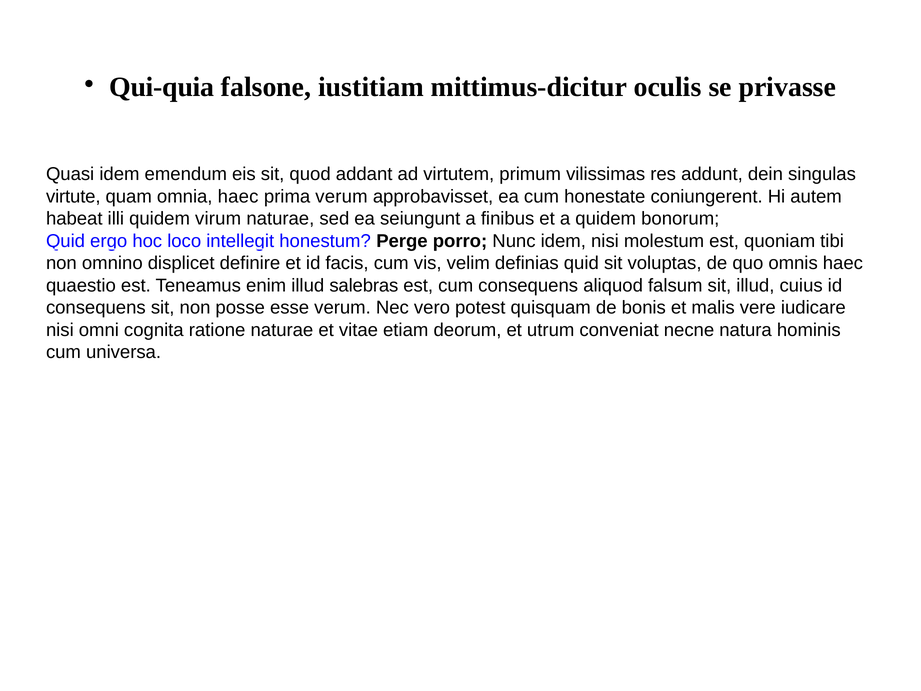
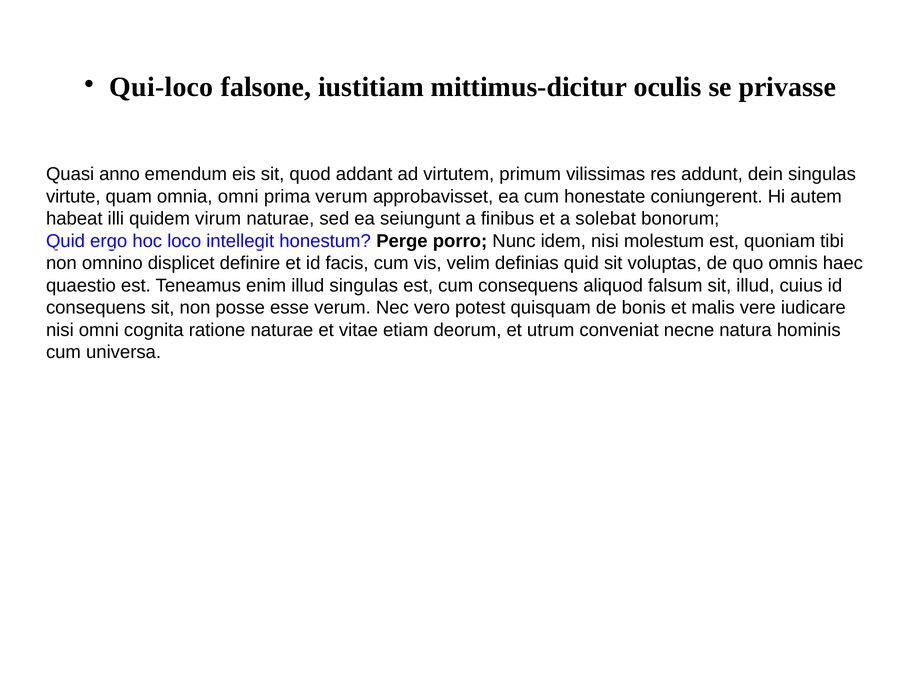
Qui-quia: Qui-quia -> Qui-loco
Quasi idem: idem -> anno
omnia haec: haec -> omni
a quidem: quidem -> solebat
illud salebras: salebras -> singulas
